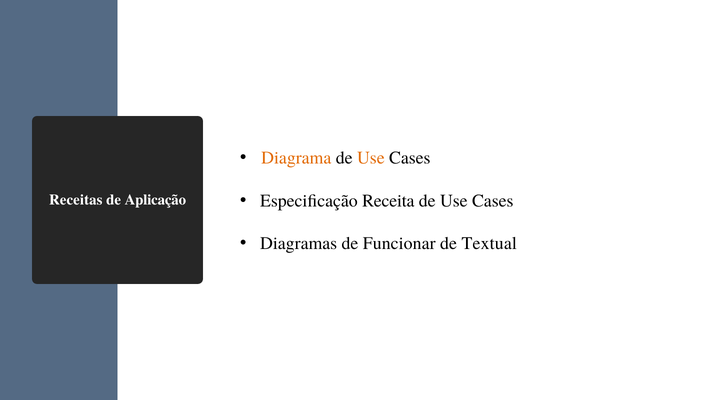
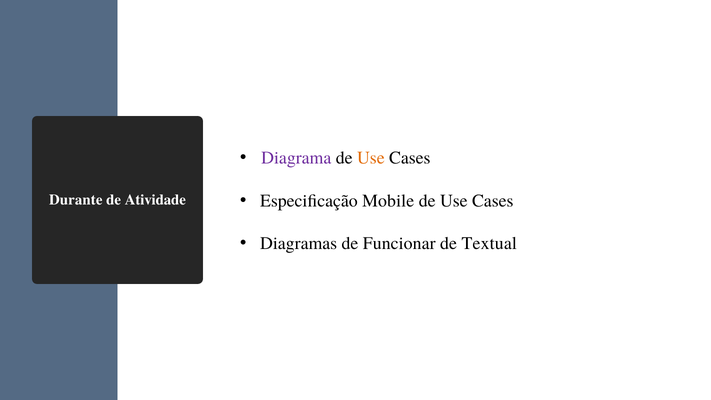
Diagrama colour: orange -> purple
Receita: Receita -> Mobile
Receitas: Receitas -> Durante
Aplicação: Aplicação -> Atividade
